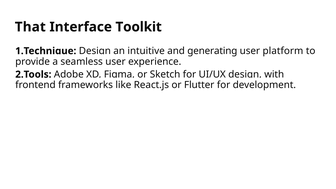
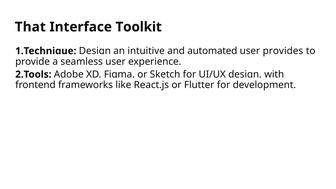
generating: generating -> automated
platform: platform -> provides
